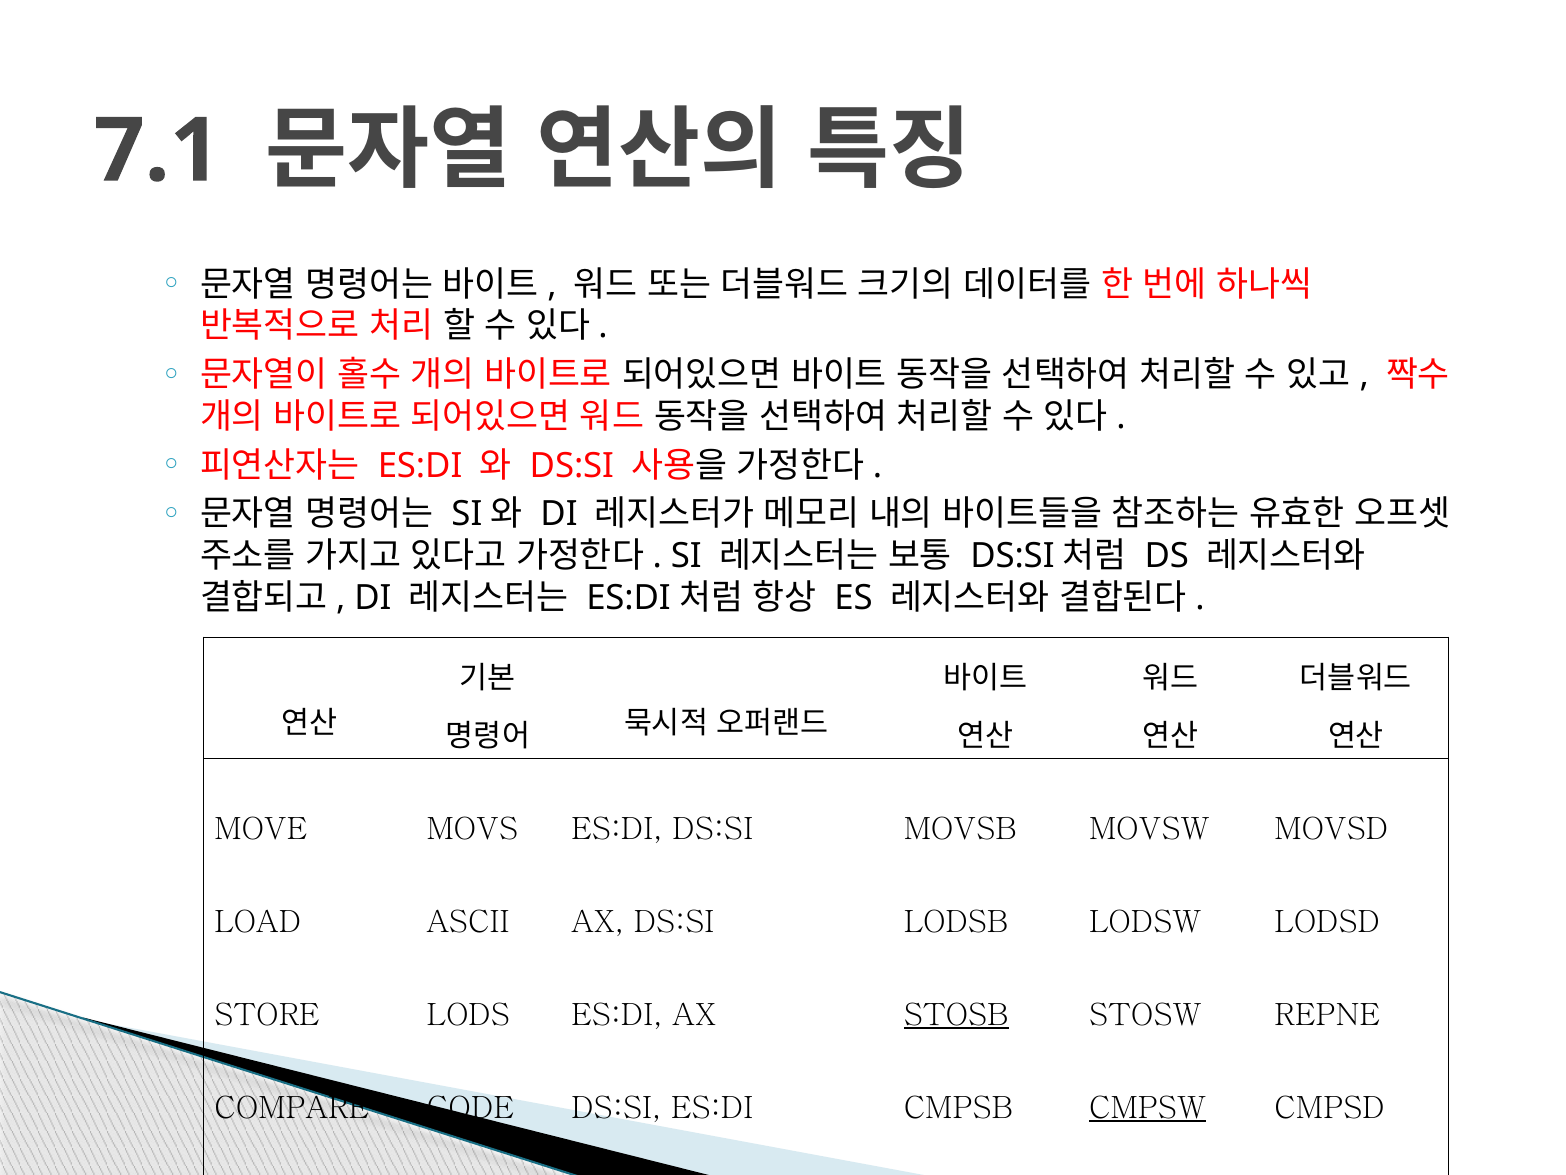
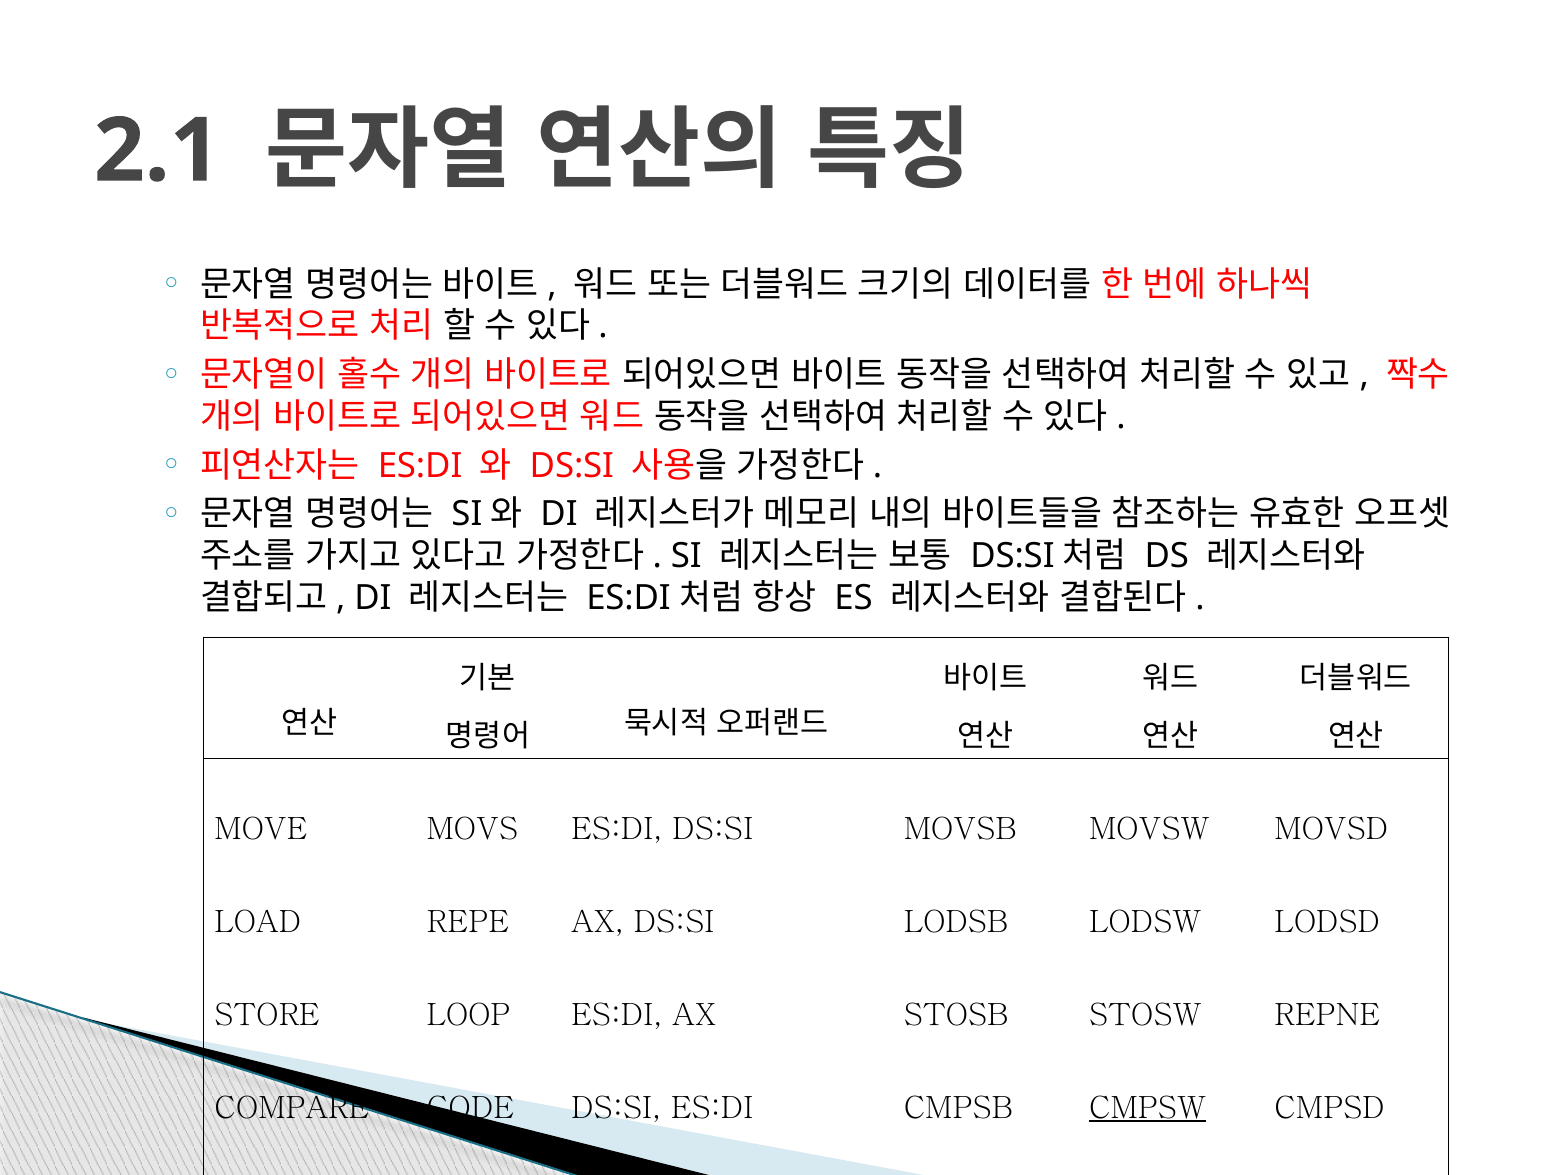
7.1: 7.1 -> 2.1
ASCII: ASCII -> REPE
LODS: LODS -> LOOP
STOSB underline: present -> none
